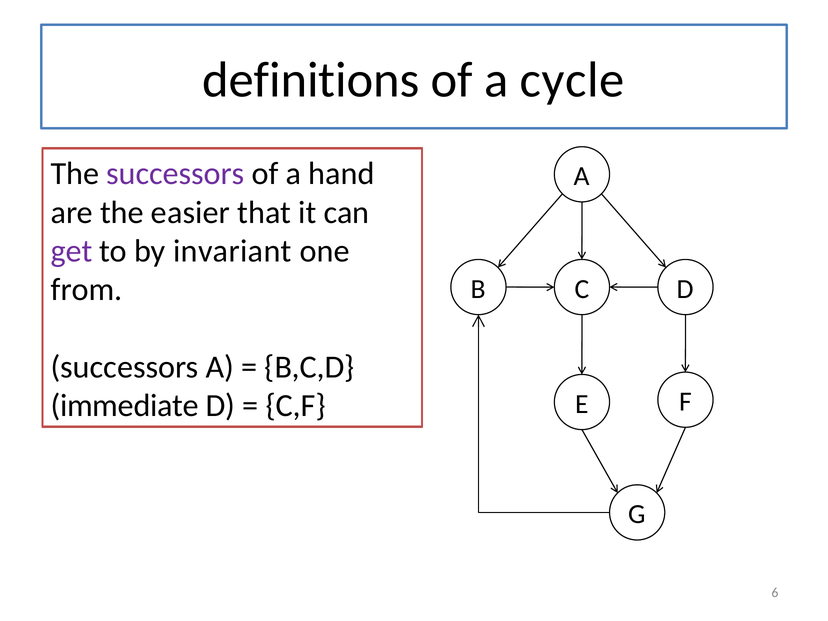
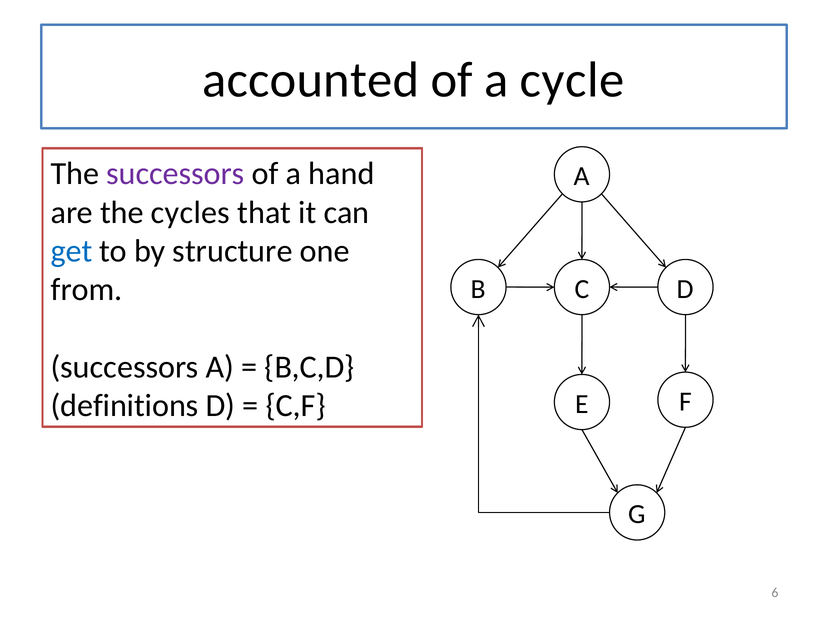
definitions: definitions -> accounted
easier: easier -> cycles
get colour: purple -> blue
invariant: invariant -> structure
immediate: immediate -> definitions
